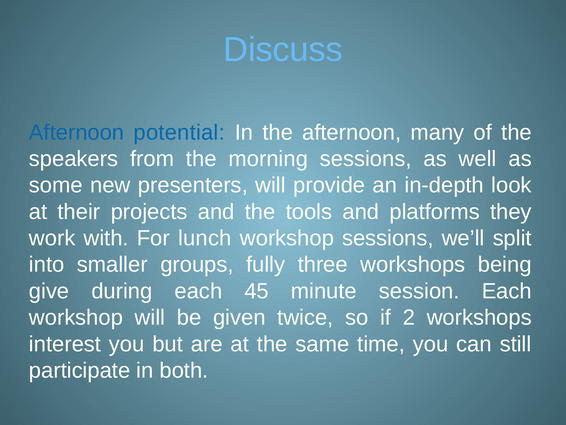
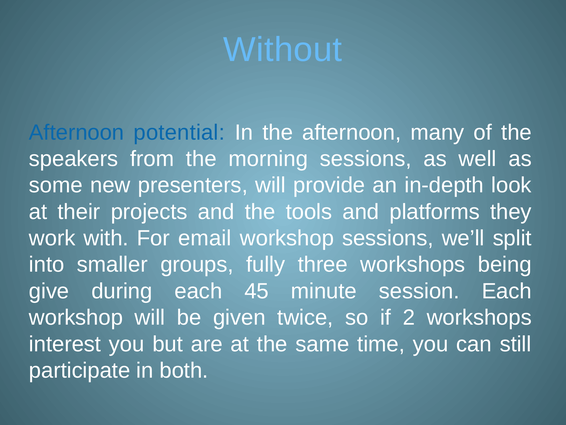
Discuss: Discuss -> Without
lunch: lunch -> email
